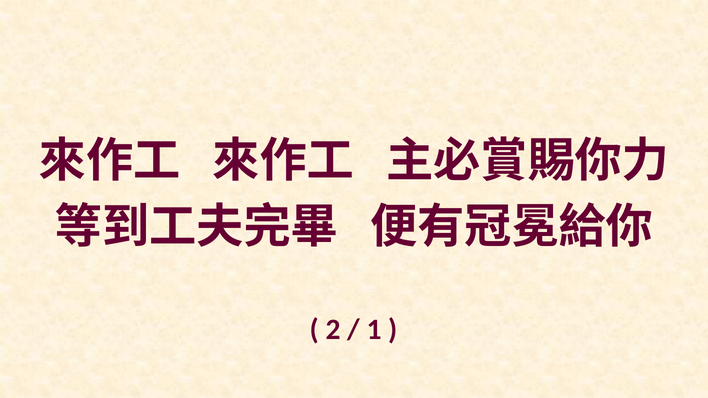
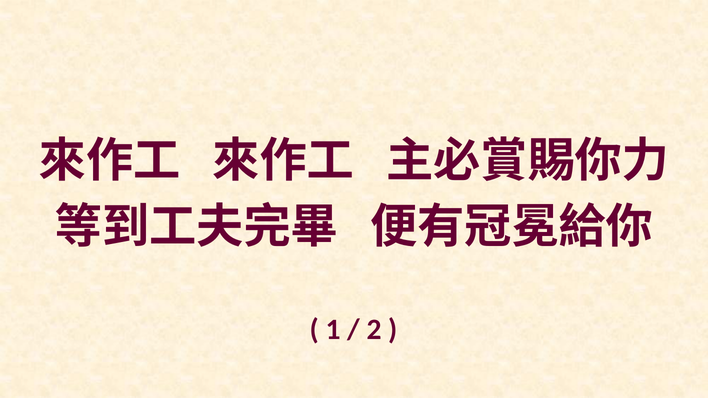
2: 2 -> 1
1: 1 -> 2
